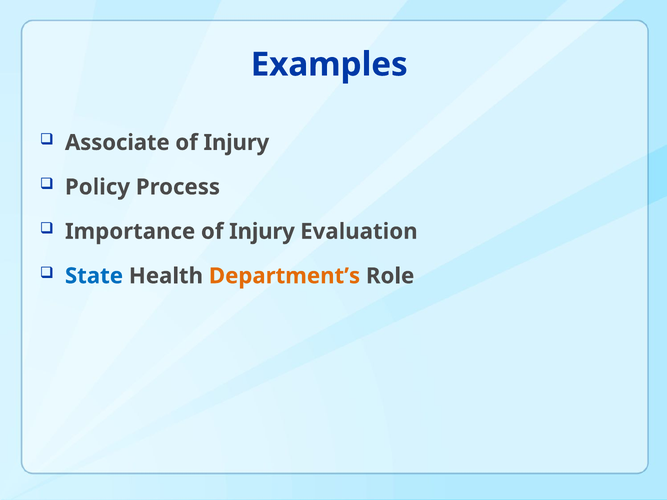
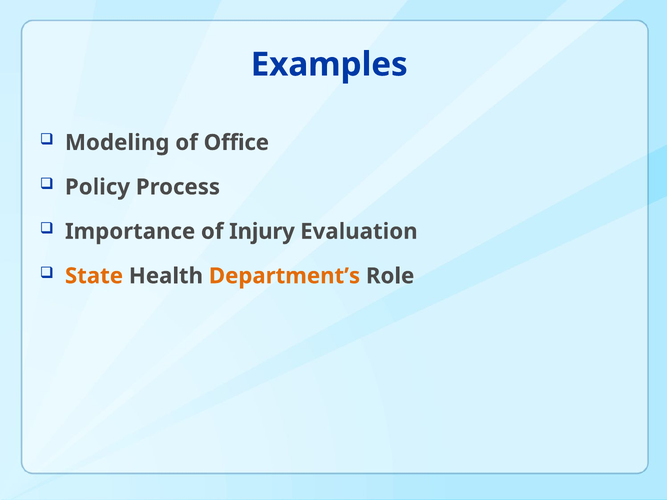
Associate: Associate -> Modeling
Injury at (236, 143): Injury -> Office
State colour: blue -> orange
